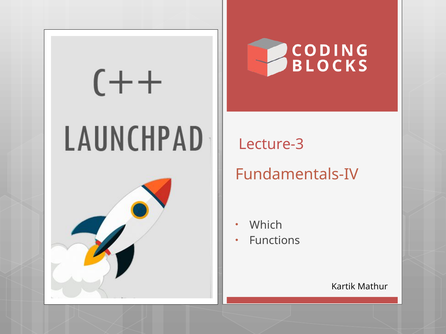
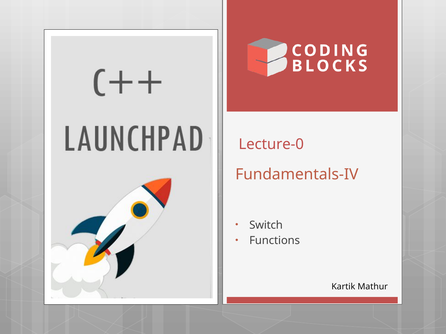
Lecture-3: Lecture-3 -> Lecture-0
Which: Which -> Switch
